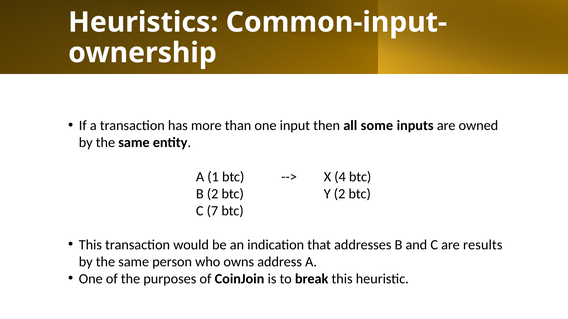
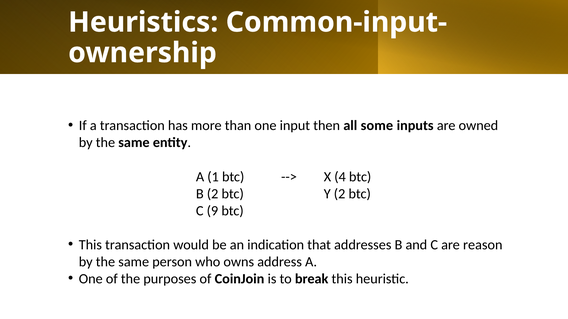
7: 7 -> 9
results: results -> reason
